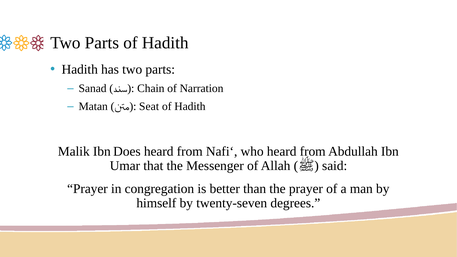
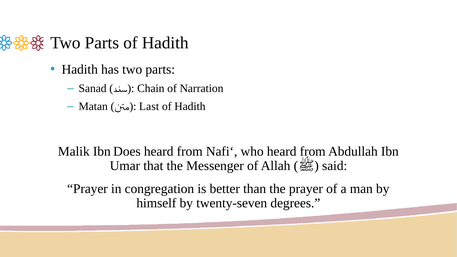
Seat: Seat -> Last
